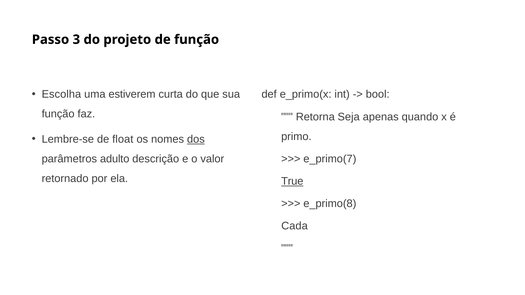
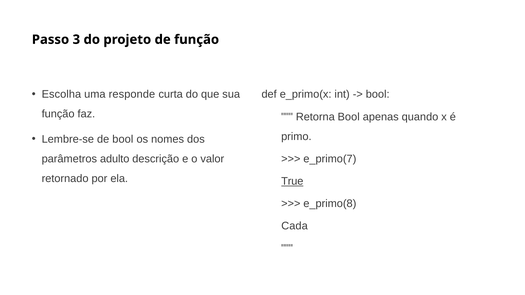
estiverem: estiverem -> responde
Retorna Seja: Seja -> Bool
de float: float -> bool
dos underline: present -> none
